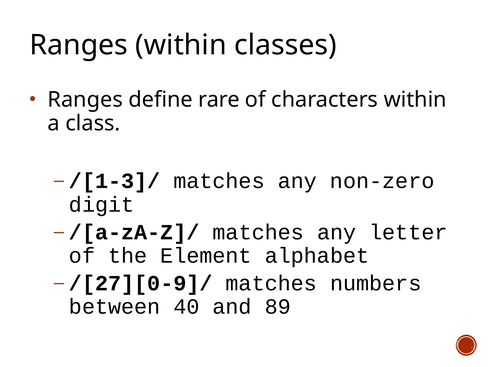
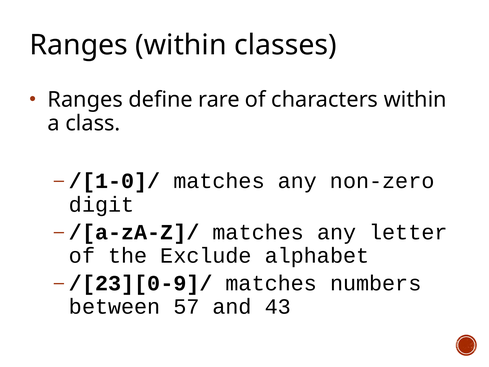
/[1-3]/: /[1-3]/ -> /[1-0]/
Element: Element -> Exclude
/[27][0-9]/: /[27][0-9]/ -> /[23][0-9]/
40: 40 -> 57
89: 89 -> 43
